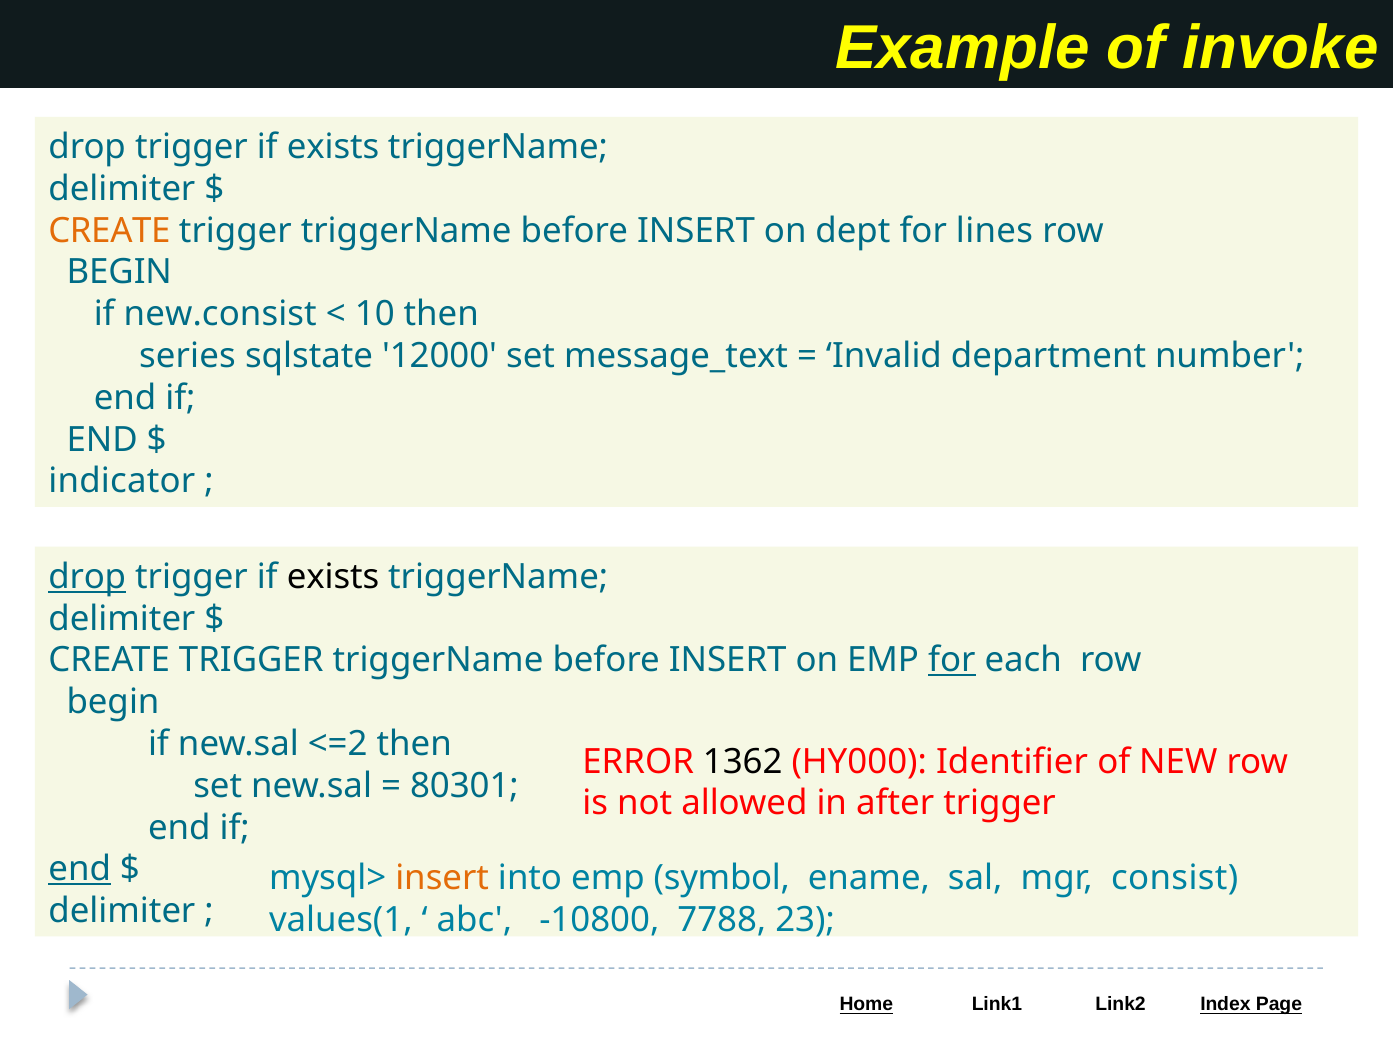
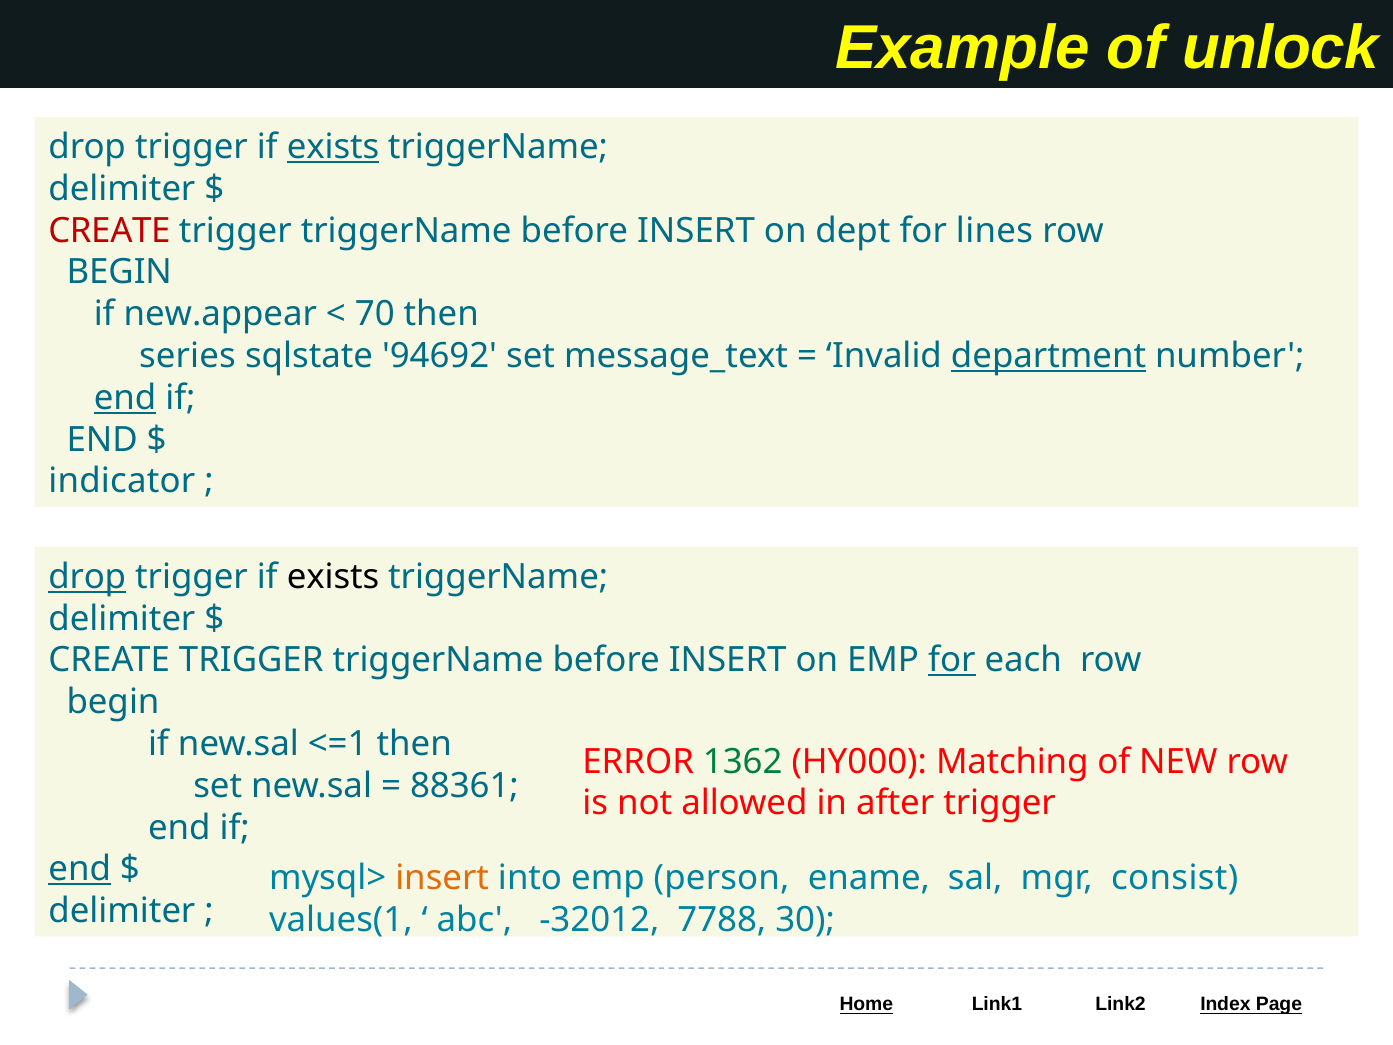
invoke: invoke -> unlock
exists at (333, 147) underline: none -> present
CREATE at (109, 231) colour: orange -> red
new.consist: new.consist -> new.appear
10: 10 -> 70
12000: 12000 -> 94692
department underline: none -> present
end at (125, 398) underline: none -> present
<=2: <=2 -> <=1
1362 colour: black -> green
Identifier: Identifier -> Matching
80301: 80301 -> 88361
symbol: symbol -> person
-10800: -10800 -> -32012
23: 23 -> 30
